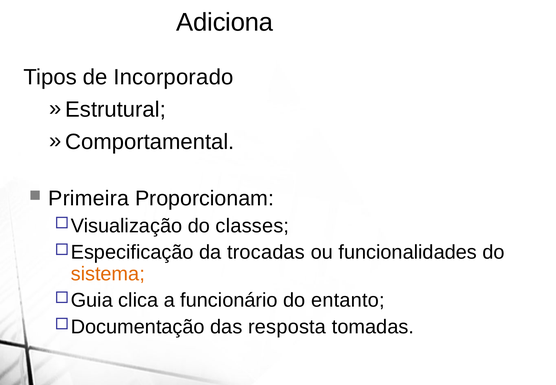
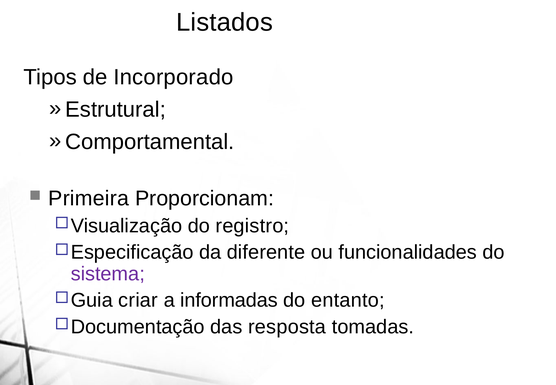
Adiciona: Adiciona -> Listados
classes: classes -> registro
trocadas: trocadas -> diferente
sistema colour: orange -> purple
clica: clica -> criar
funcionário: funcionário -> informadas
